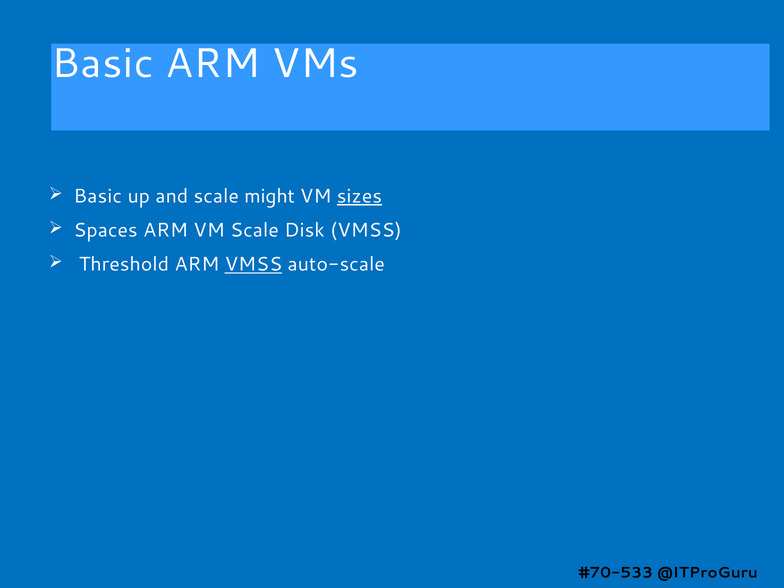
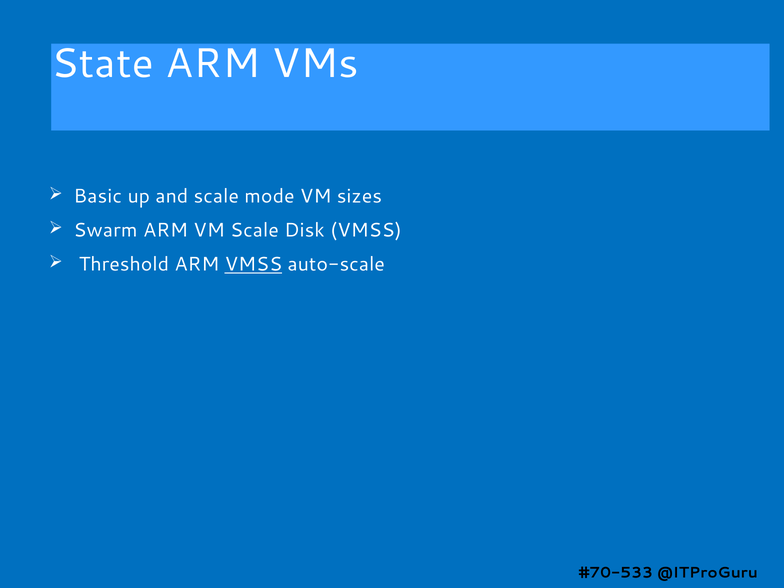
Basic at (103, 64): Basic -> State
might: might -> mode
sizes underline: present -> none
Spaces: Spaces -> Swarm
